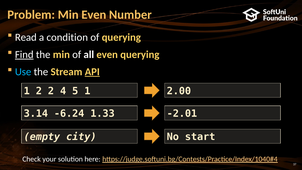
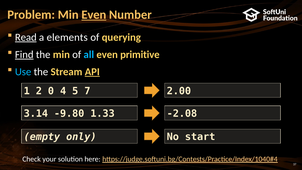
Even at (94, 15) underline: none -> present
Read underline: none -> present
condition: condition -> elements
all colour: white -> light blue
even querying: querying -> primitive
2 2: 2 -> 0
5 1: 1 -> 7
-6.24: -6.24 -> -9.80
-2.01: -2.01 -> -2.08
city: city -> only
